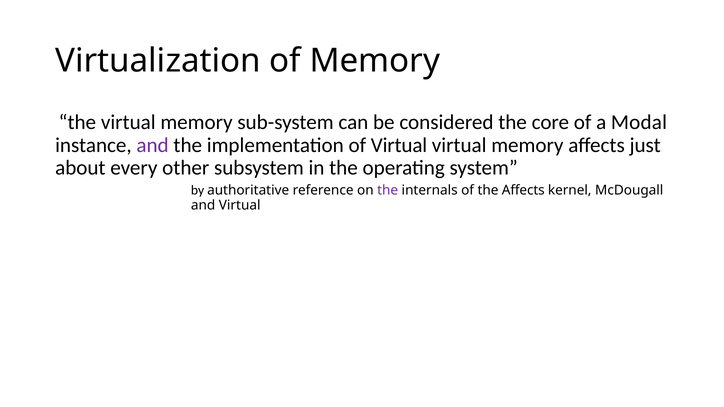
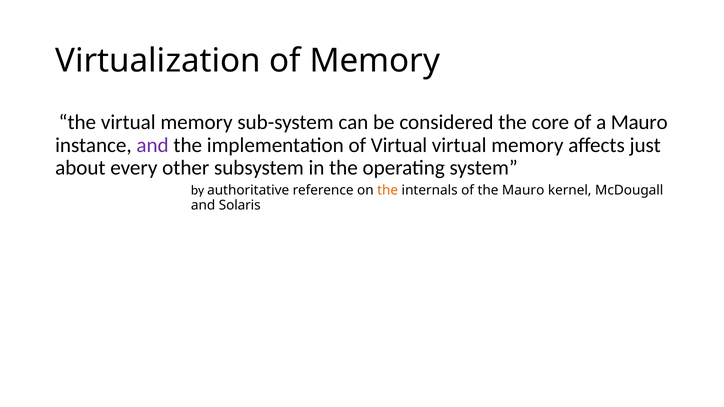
a Modal: Modal -> Mauro
the at (388, 191) colour: purple -> orange
the Affects: Affects -> Mauro
and Virtual: Virtual -> Solaris
